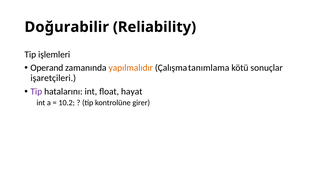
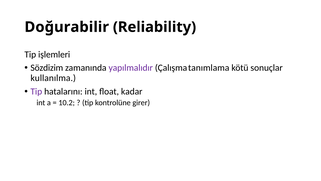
Operand: Operand -> Sözdizim
yapılmalıdır colour: orange -> purple
işaretçileri: işaretçileri -> kullanılma
hayat: hayat -> kadar
